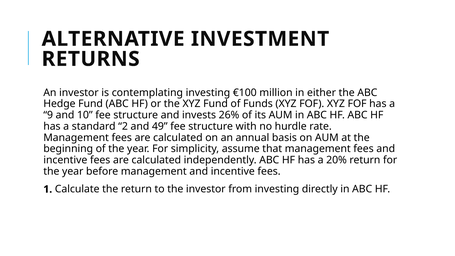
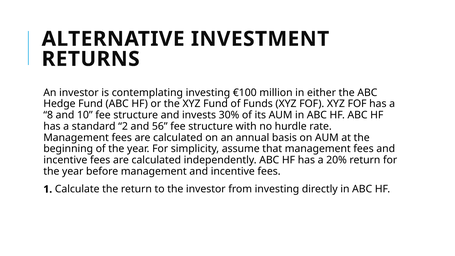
9: 9 -> 8
26%: 26% -> 30%
49: 49 -> 56
